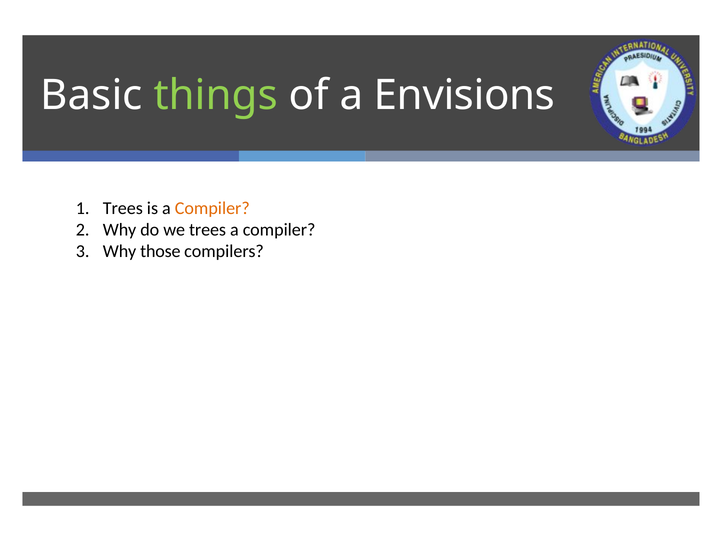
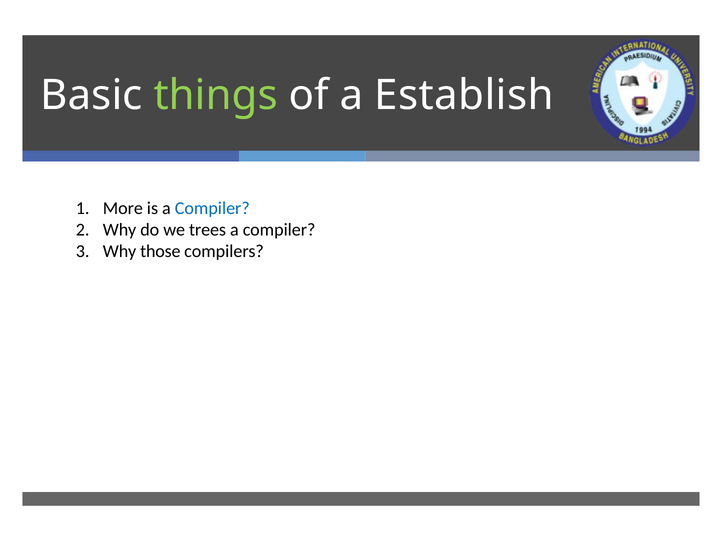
Envisions: Envisions -> Establish
Trees at (123, 208): Trees -> More
Compiler at (212, 208) colour: orange -> blue
